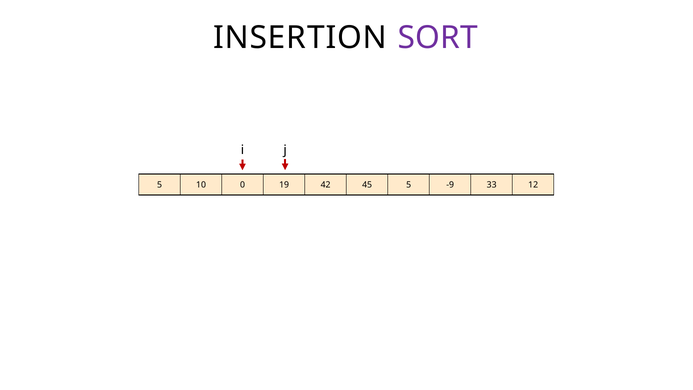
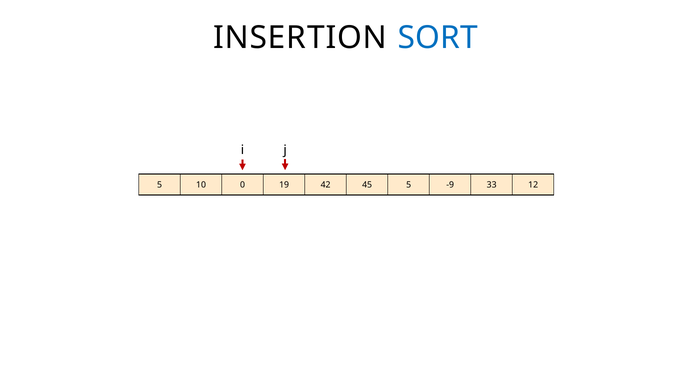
SORT colour: purple -> blue
